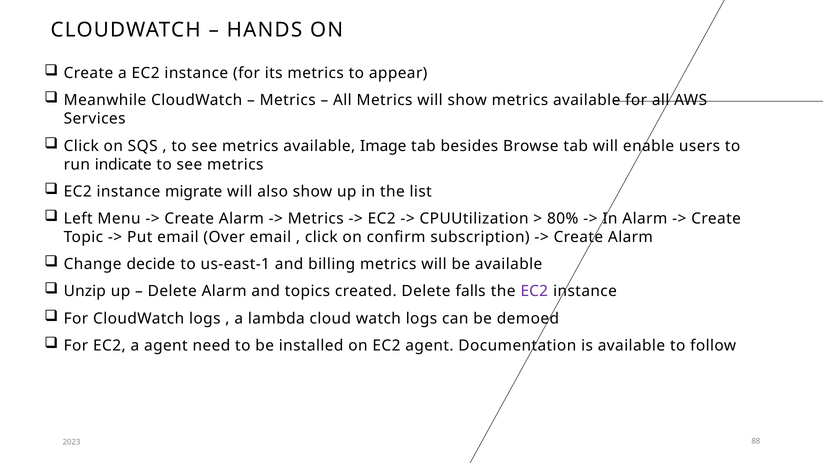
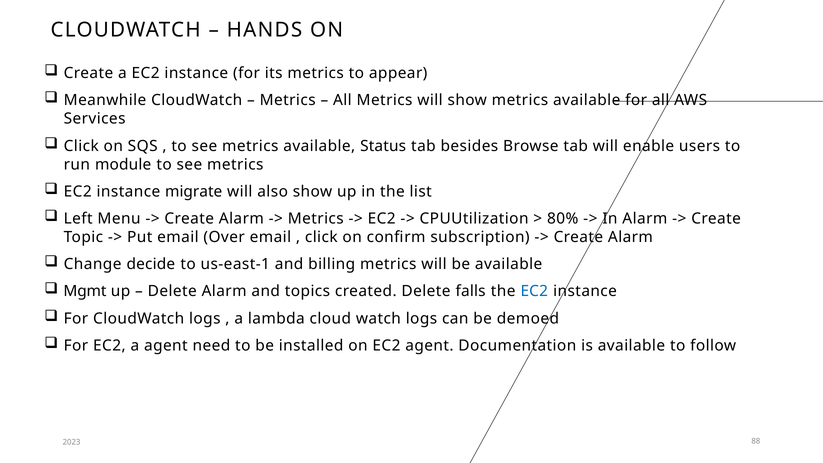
Image: Image -> Status
indicate: indicate -> module
Unzip: Unzip -> Mgmt
EC2 at (534, 291) colour: purple -> blue
